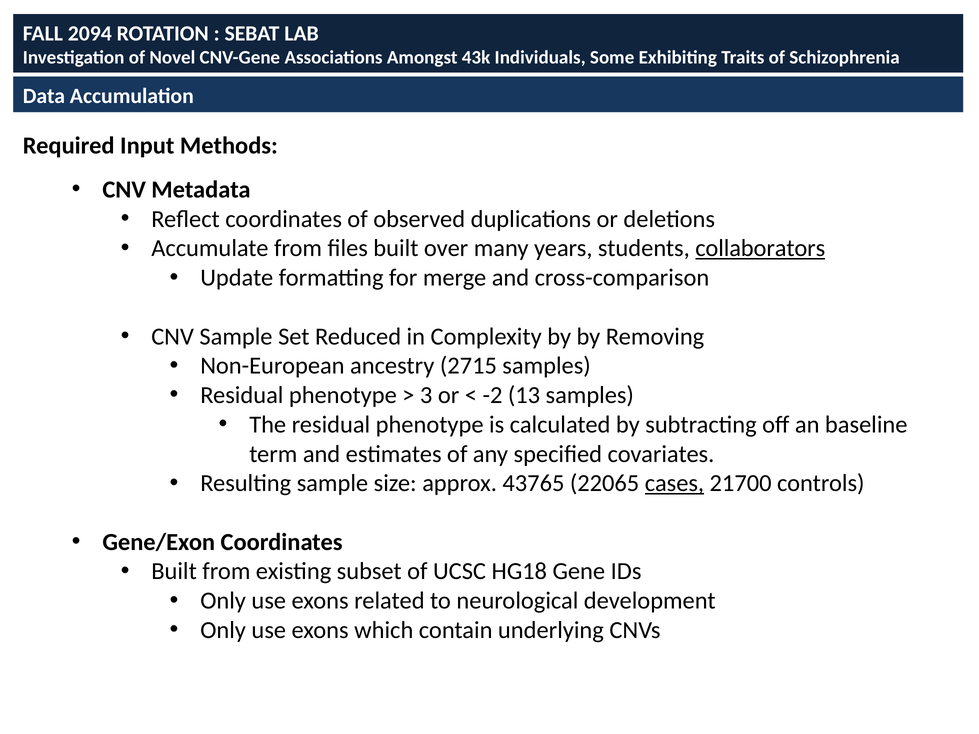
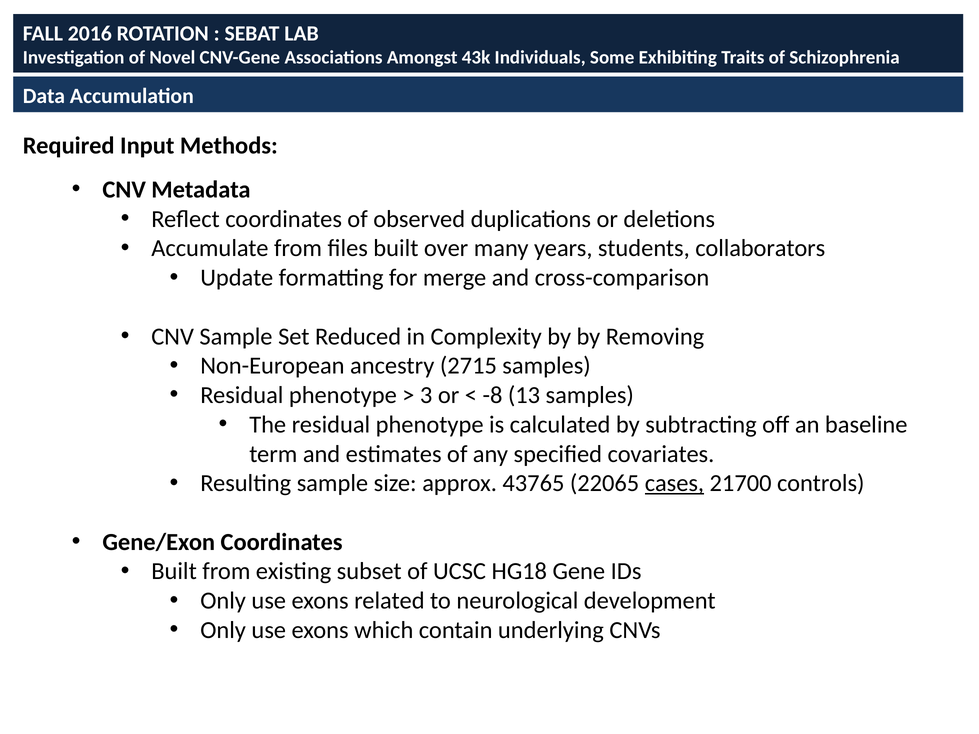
2094: 2094 -> 2016
collaborators underline: present -> none
-2: -2 -> -8
